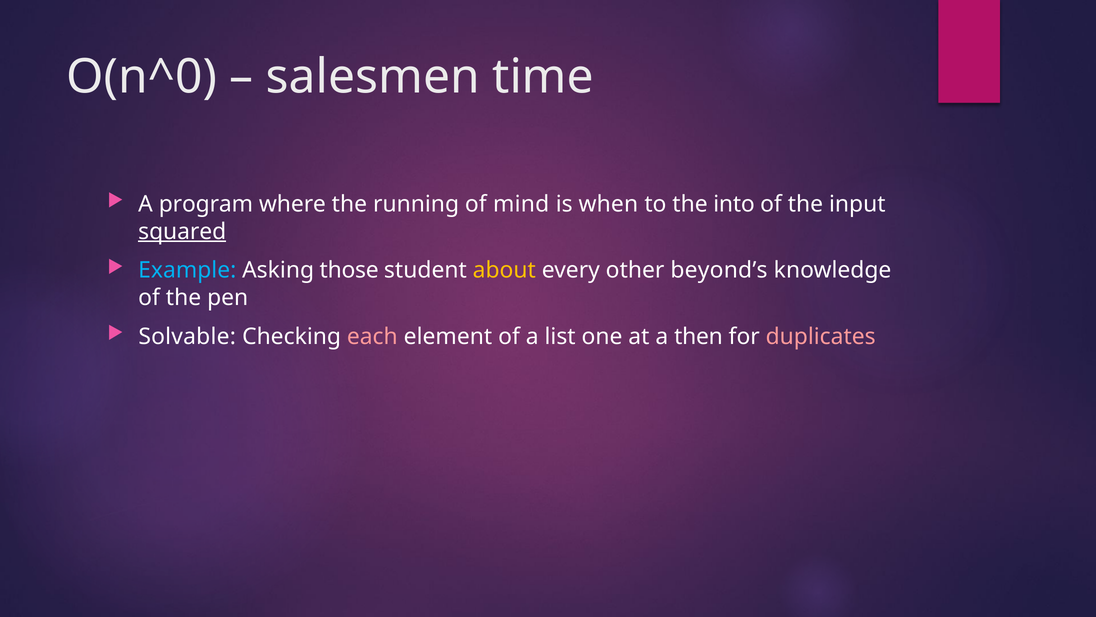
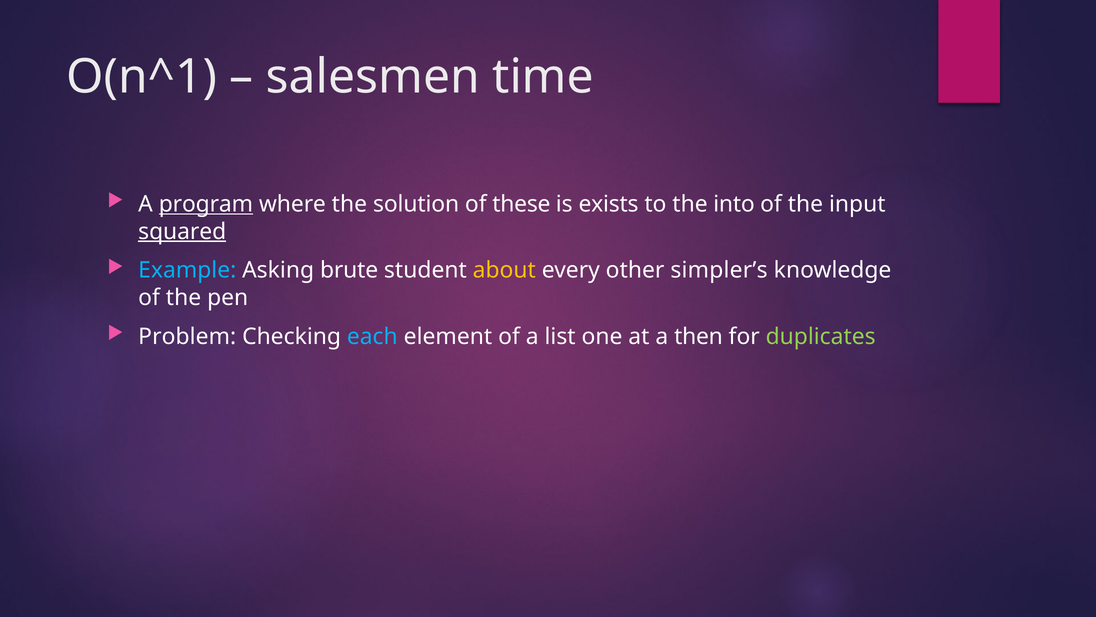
O(n^0: O(n^0 -> O(n^1
program underline: none -> present
running: running -> solution
mind: mind -> these
when: when -> exists
those: those -> brute
beyond’s: beyond’s -> simpler’s
Solvable: Solvable -> Problem
each colour: pink -> light blue
duplicates colour: pink -> light green
